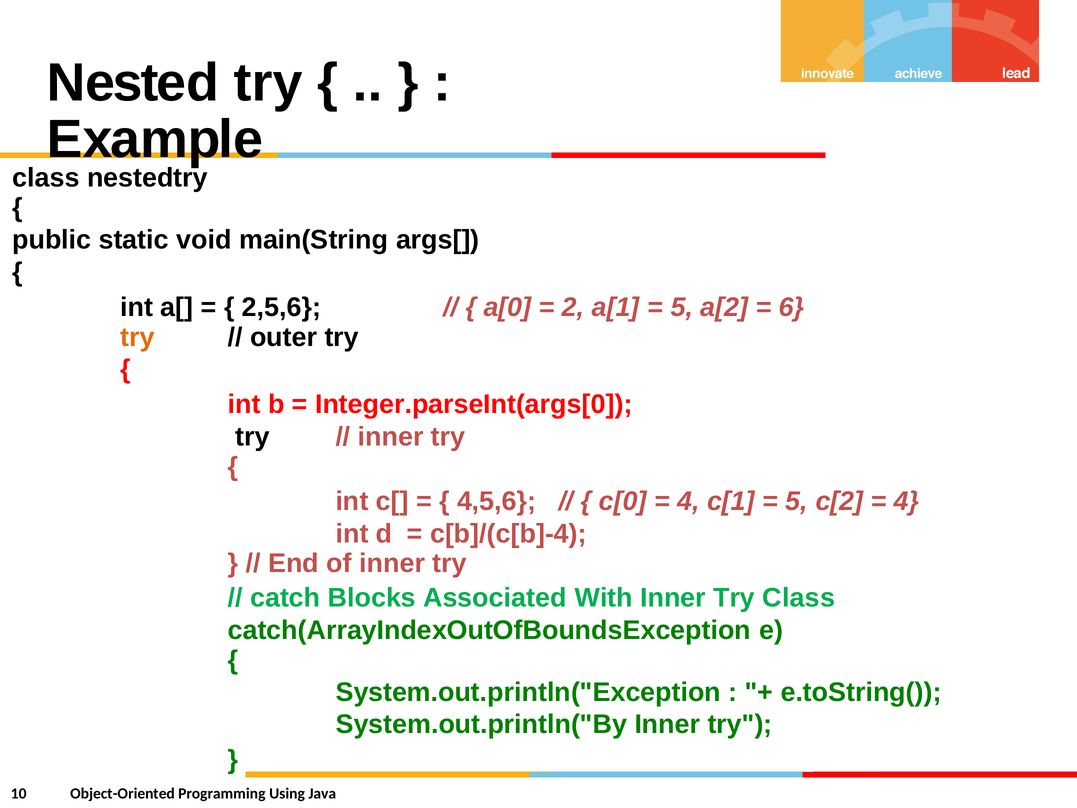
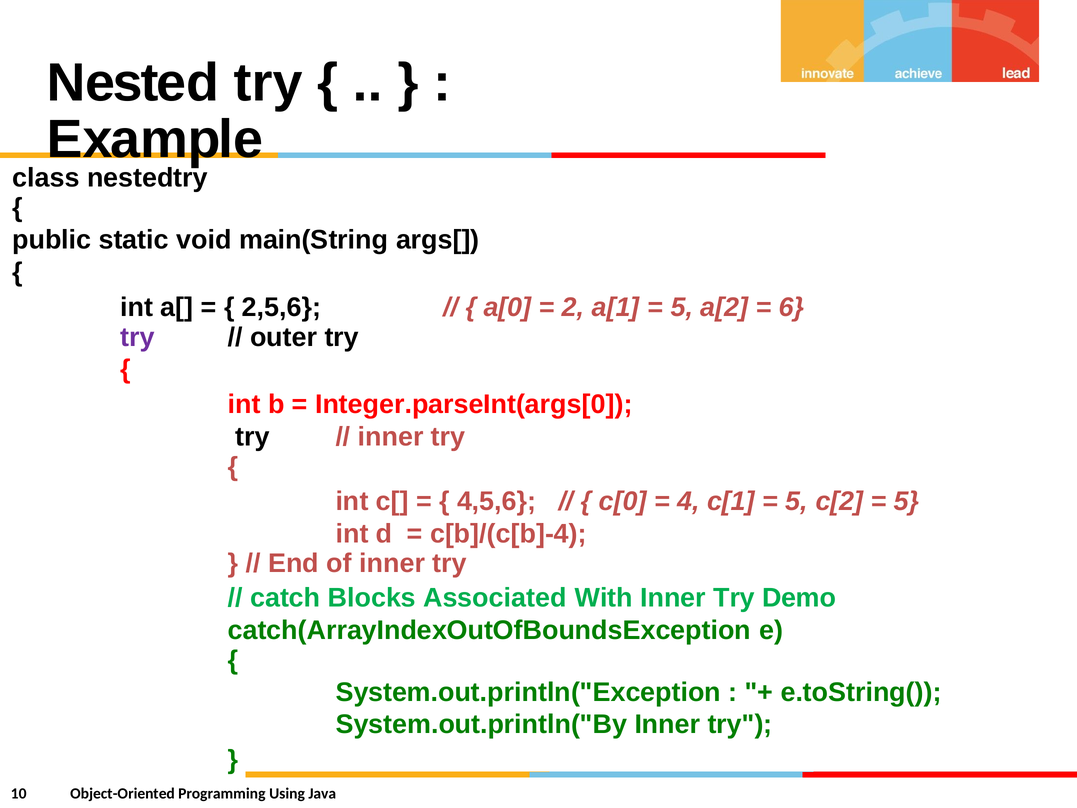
try at (137, 337) colour: orange -> purple
4 at (907, 501): 4 -> 5
Try Class: Class -> Demo
